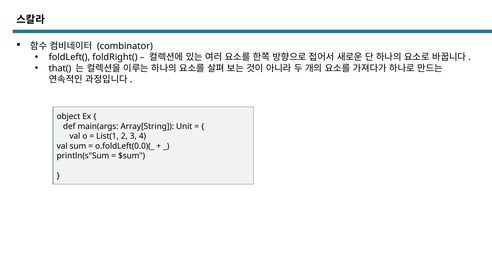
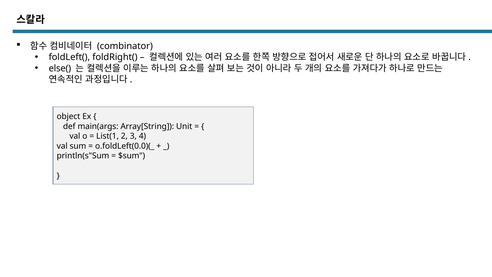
that(: that( -> else(
